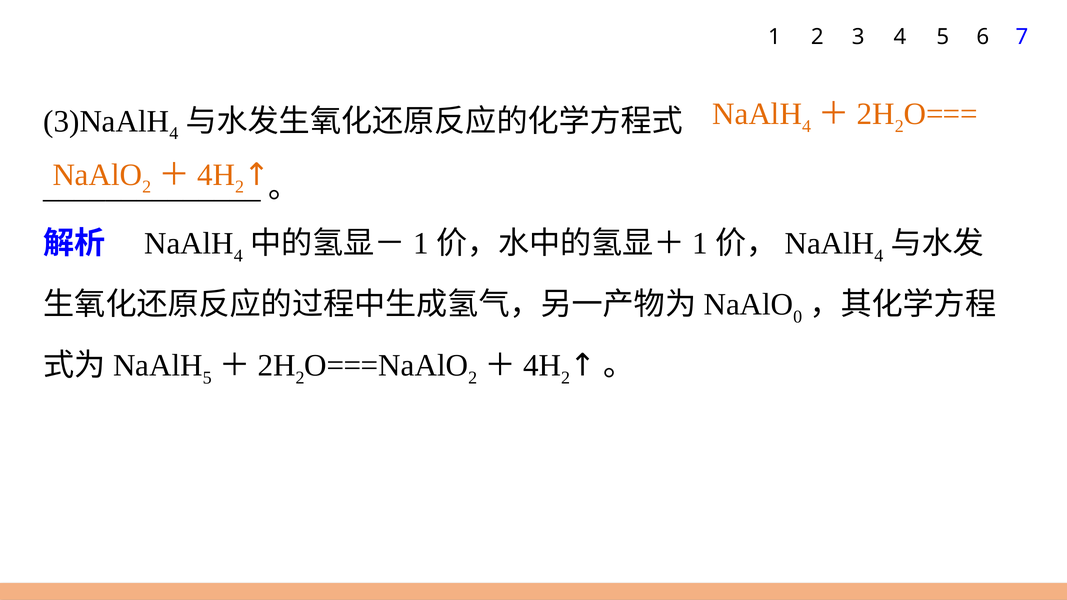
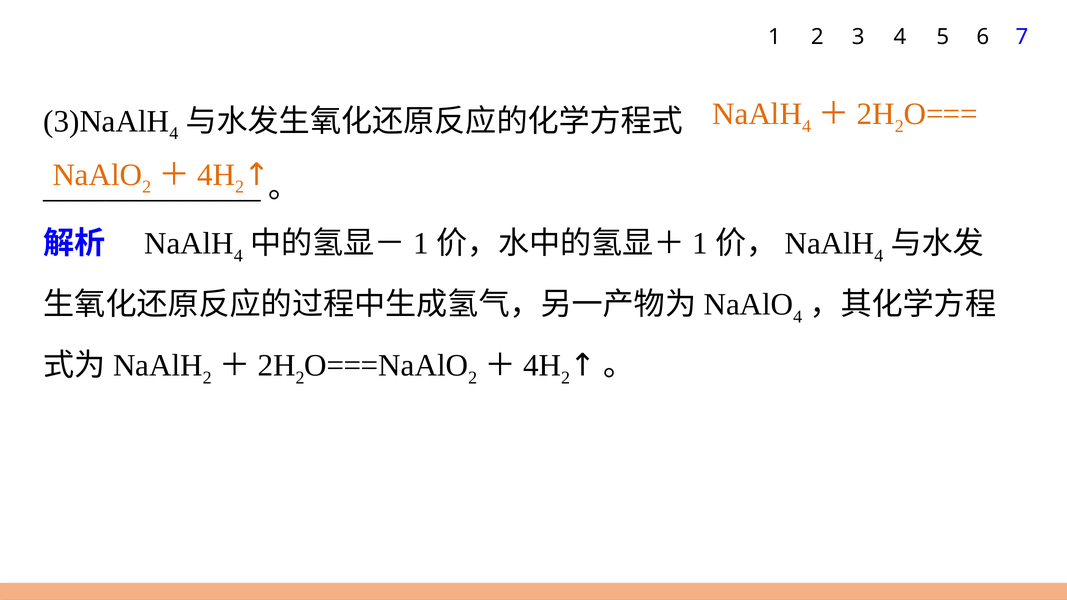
0 at (798, 317): 0 -> 4
5 at (207, 378): 5 -> 2
